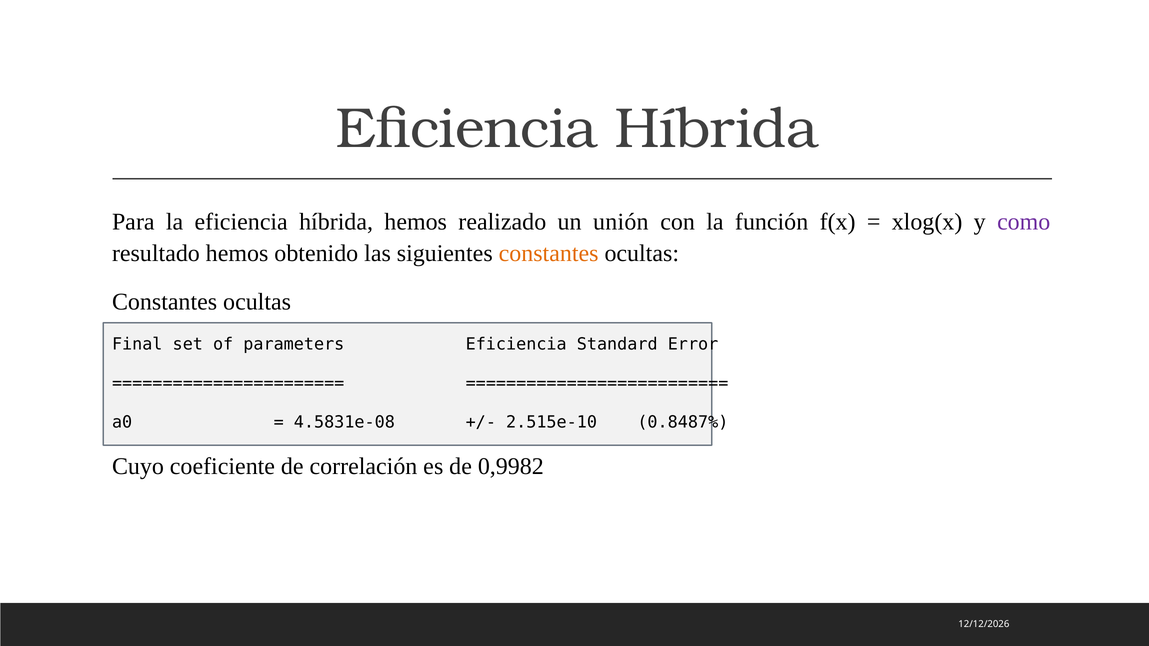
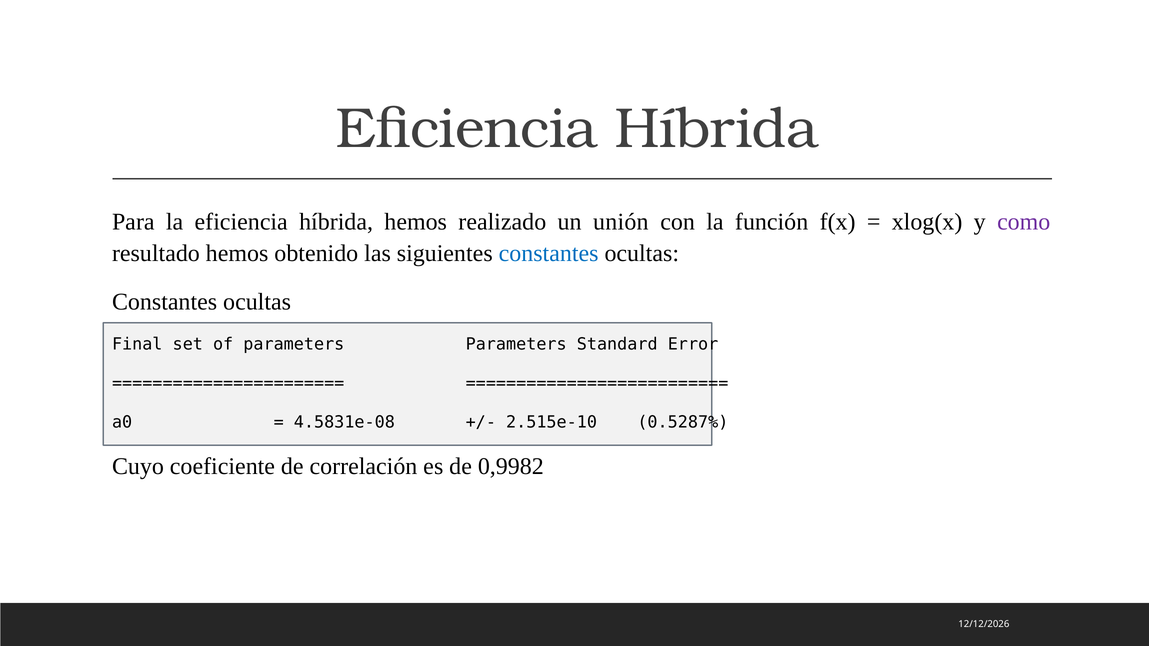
constantes at (549, 253) colour: orange -> blue
parameters Eficiencia: Eficiencia -> Parameters
0.8487%: 0.8487% -> 0.5287%
